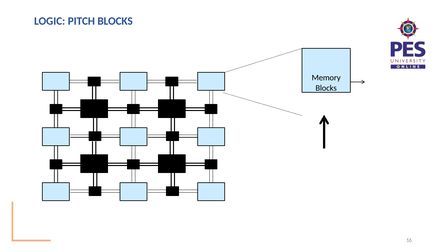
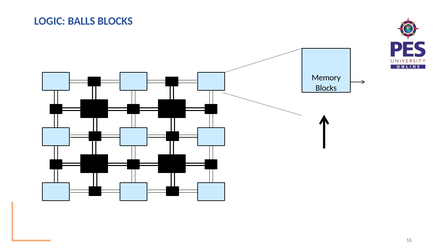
PITCH: PITCH -> BALLS
